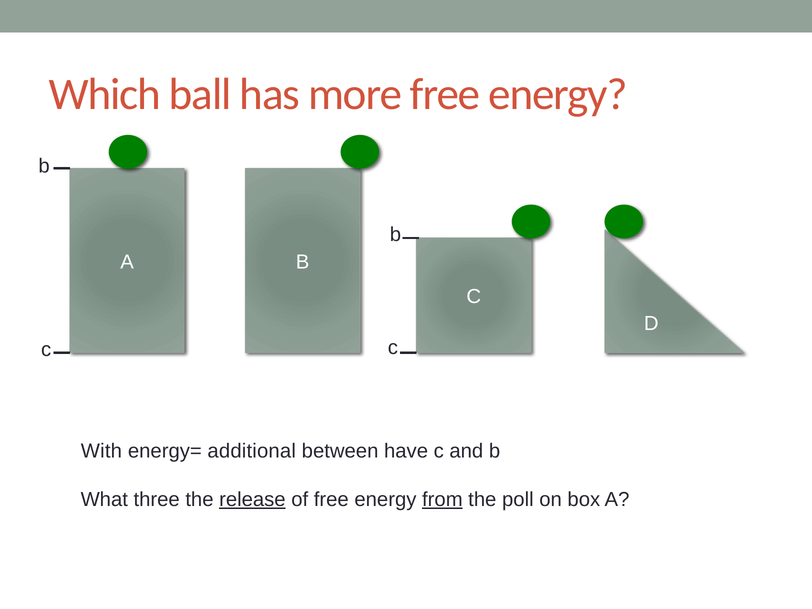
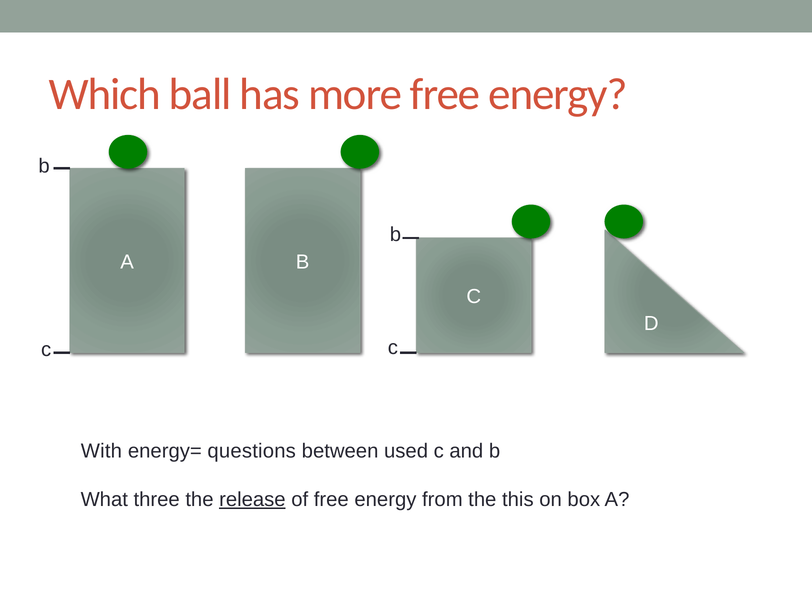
additional: additional -> questions
have: have -> used
from underline: present -> none
poll: poll -> this
